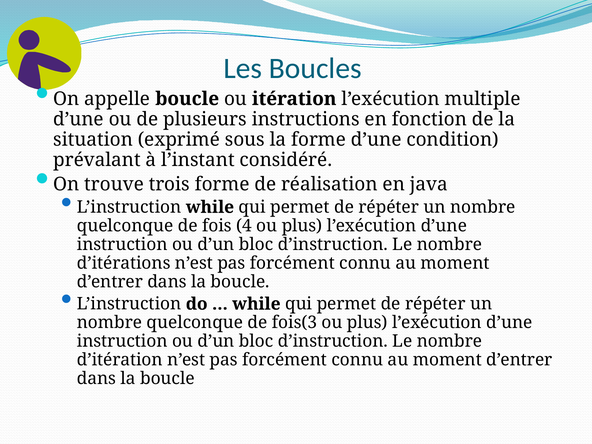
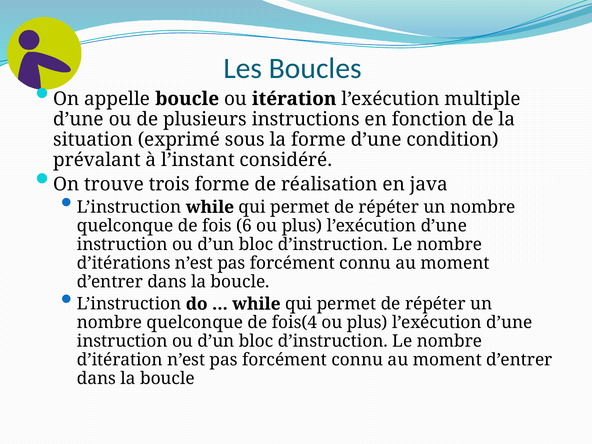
4: 4 -> 6
fois(3: fois(3 -> fois(4
